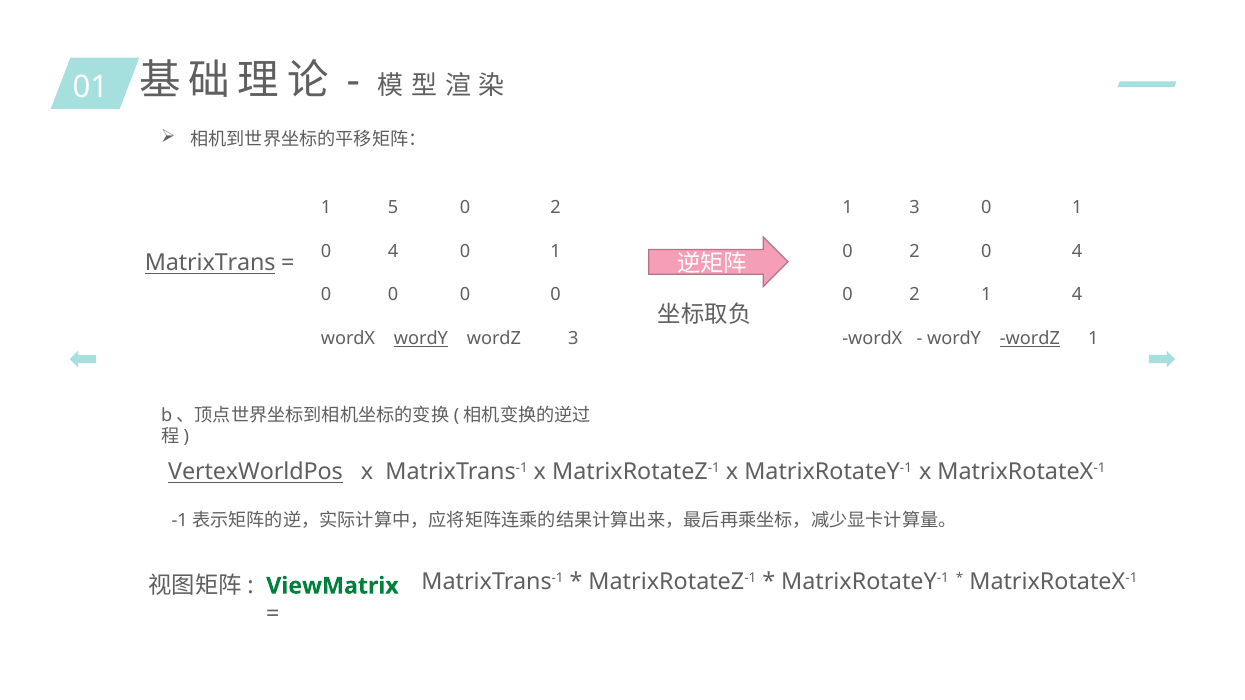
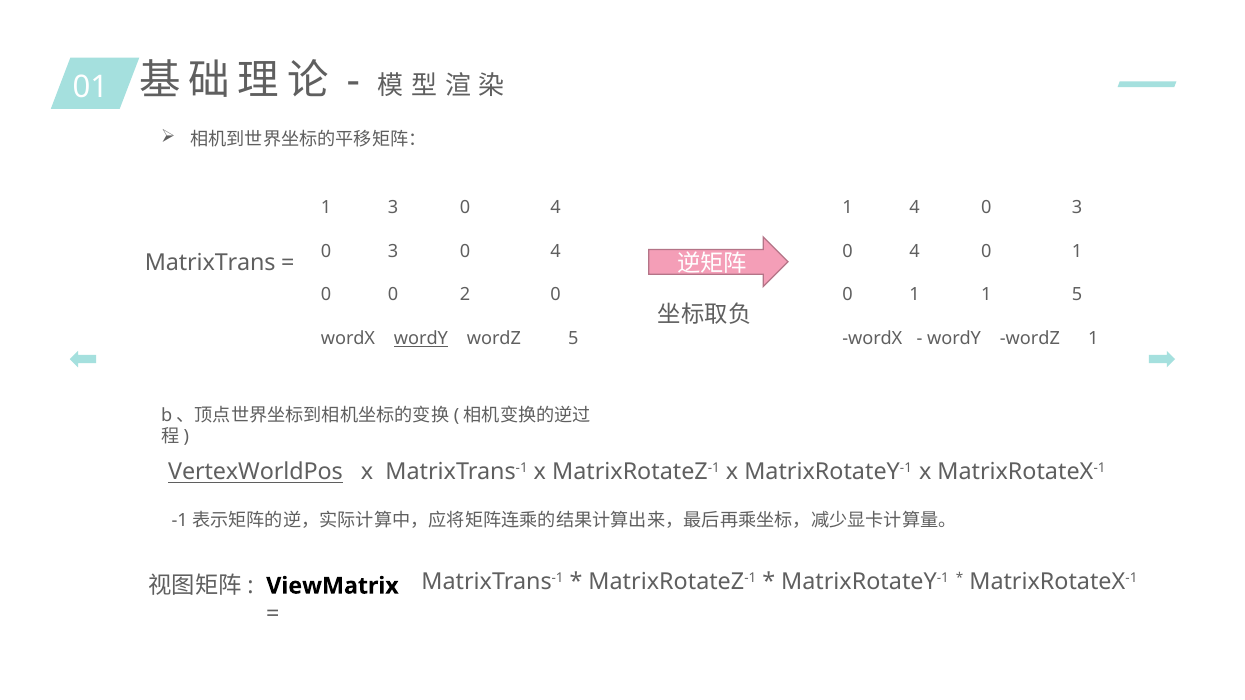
1 5: 5 -> 3
2 at (556, 208): 2 -> 4
1 3: 3 -> 4
1 at (1077, 208): 1 -> 3
4 at (393, 251): 4 -> 3
1 at (556, 251): 1 -> 4
2 at (914, 251): 2 -> 4
4 at (1077, 251): 4 -> 1
MatrixTrans underline: present -> none
0 at (465, 295): 0 -> 2
2 at (914, 295): 2 -> 1
1 4: 4 -> 5
wordZ 3: 3 -> 5
wordZ at (1030, 338) underline: present -> none
ViewMatrix colour: green -> black
